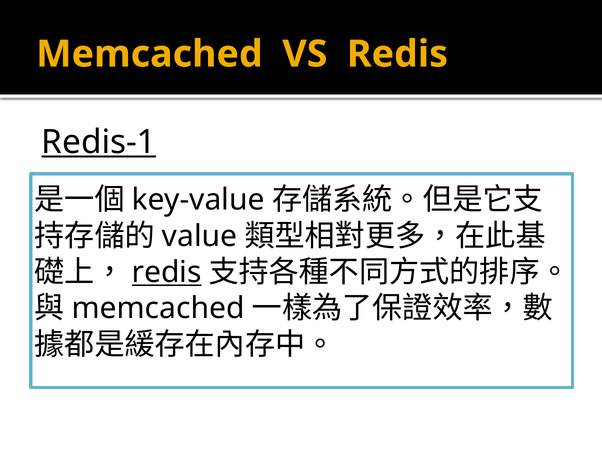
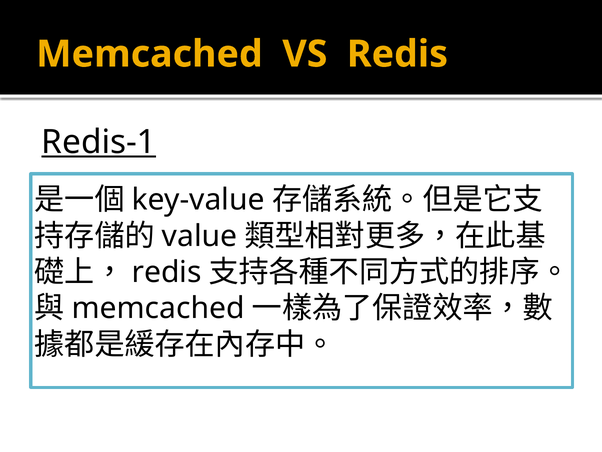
redis at (167, 272) underline: present -> none
